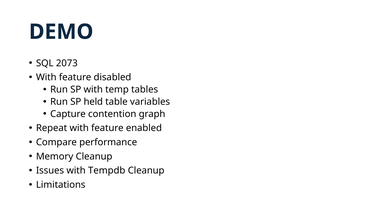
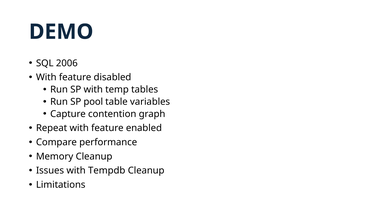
2073: 2073 -> 2006
held: held -> pool
